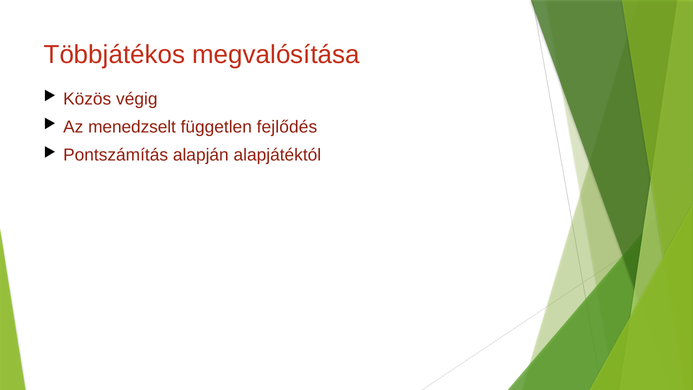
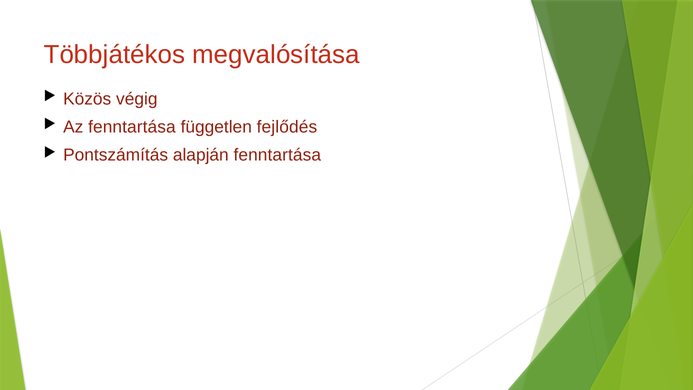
Az menedzselt: menedzselt -> fenntartása
alapján alapjátéktól: alapjátéktól -> fenntartása
